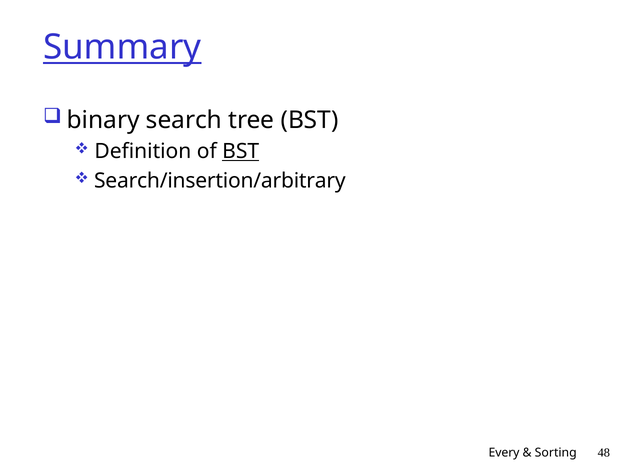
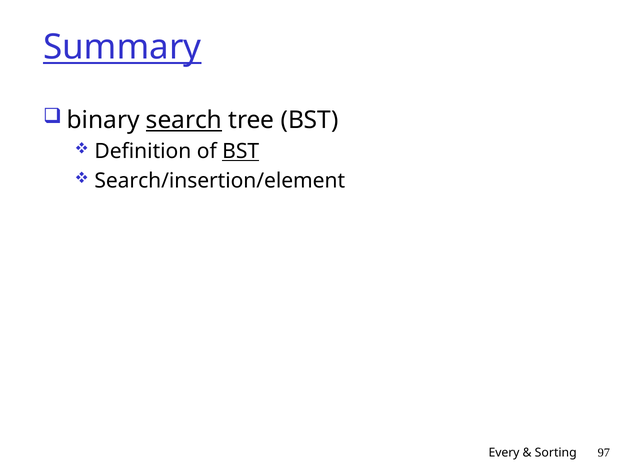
search underline: none -> present
Search/insertion/arbitrary: Search/insertion/arbitrary -> Search/insertion/element
48: 48 -> 97
